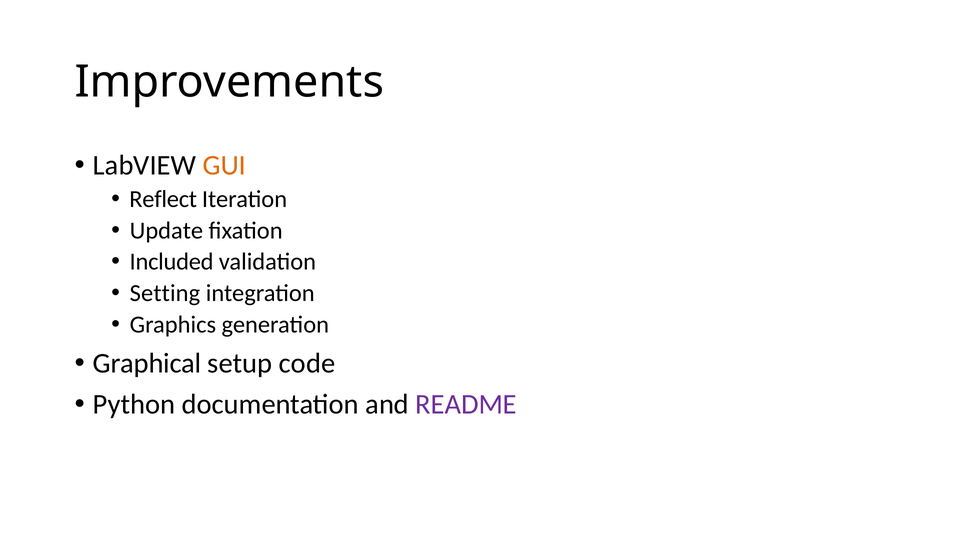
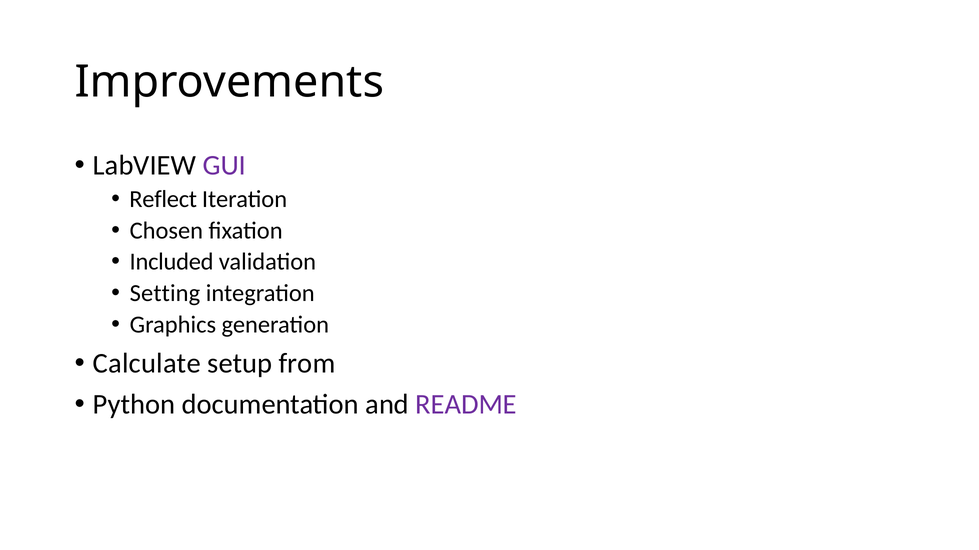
GUI colour: orange -> purple
Update: Update -> Chosen
Graphical: Graphical -> Calculate
code: code -> from
